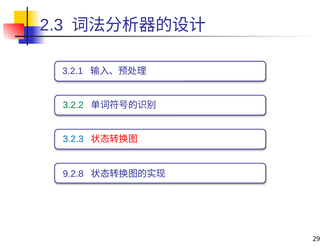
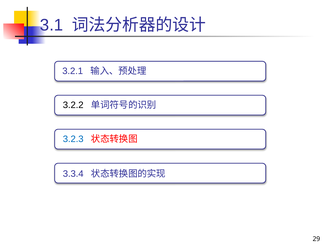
2.3: 2.3 -> 3.1
3.2.2 colour: green -> black
9.2.8: 9.2.8 -> 3.3.4
